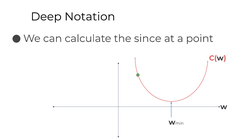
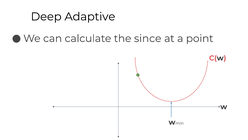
Notation: Notation -> Adaptive
